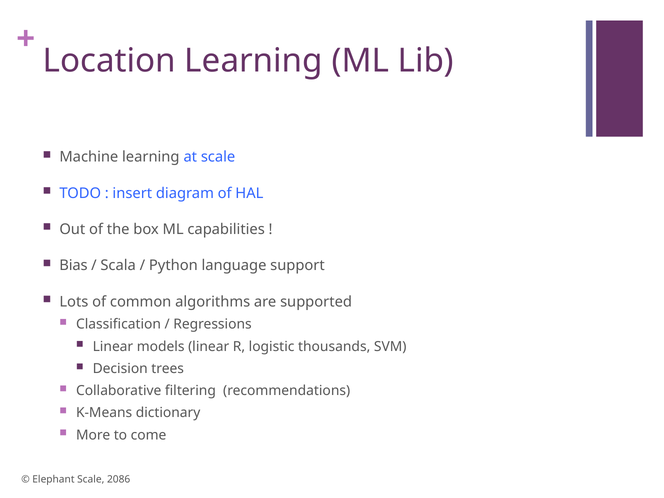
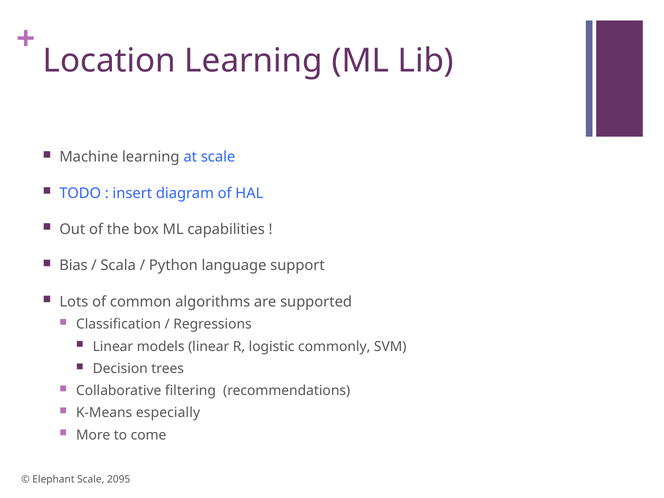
thousands: thousands -> commonly
dictionary: dictionary -> especially
2086: 2086 -> 2095
